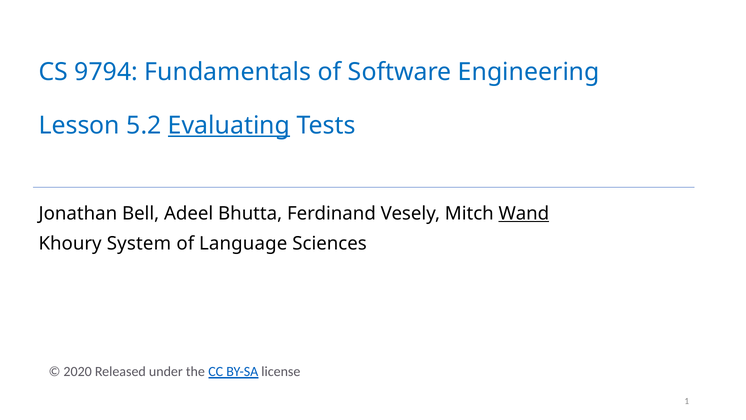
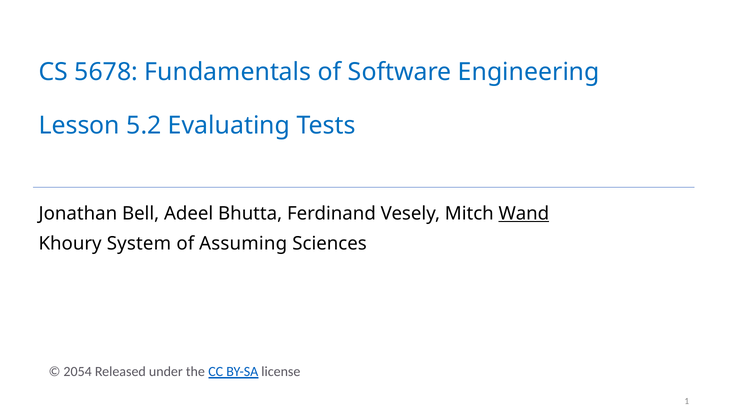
9794: 9794 -> 5678
Evaluating underline: present -> none
Language: Language -> Assuming
2020: 2020 -> 2054
